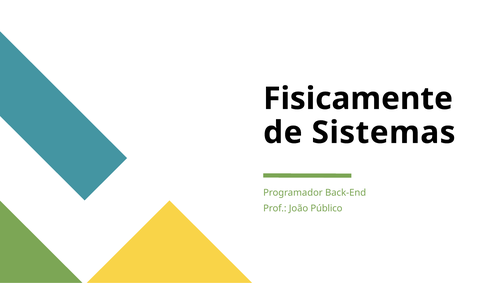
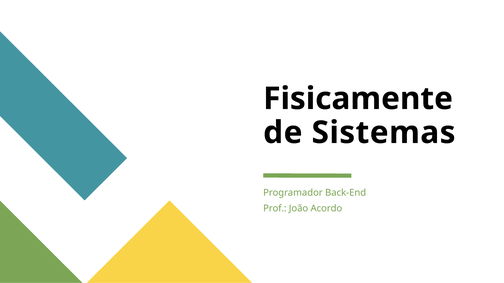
Público: Público -> Acordo
